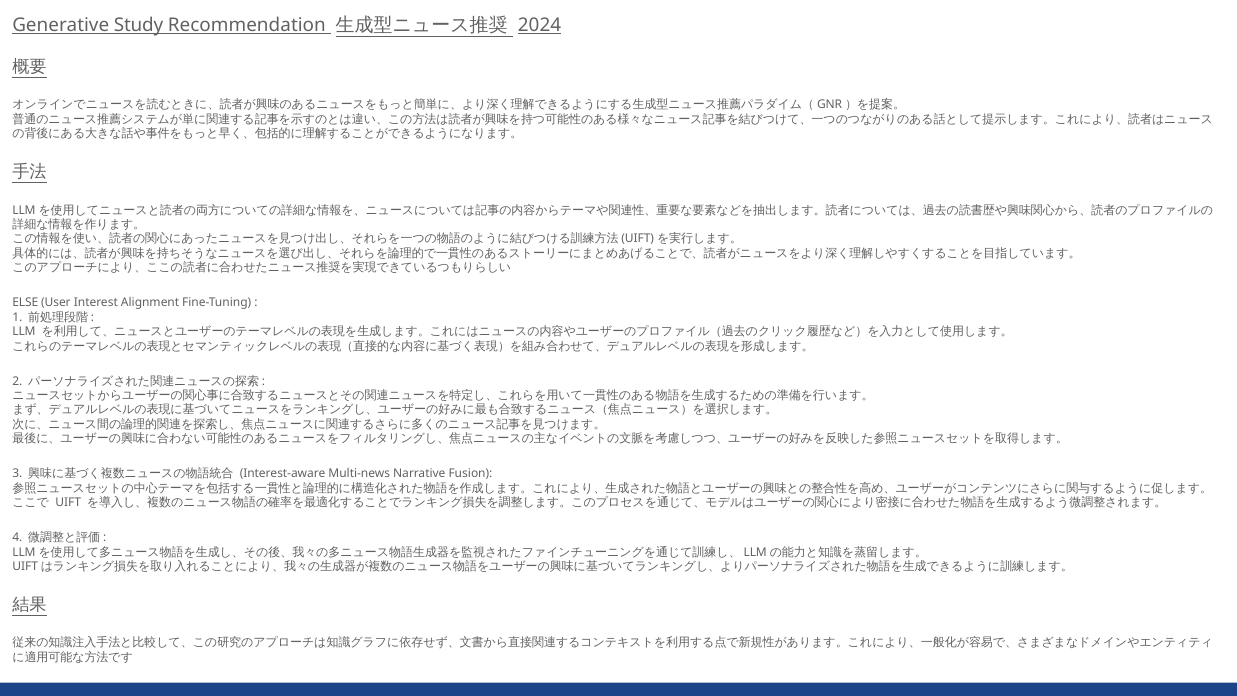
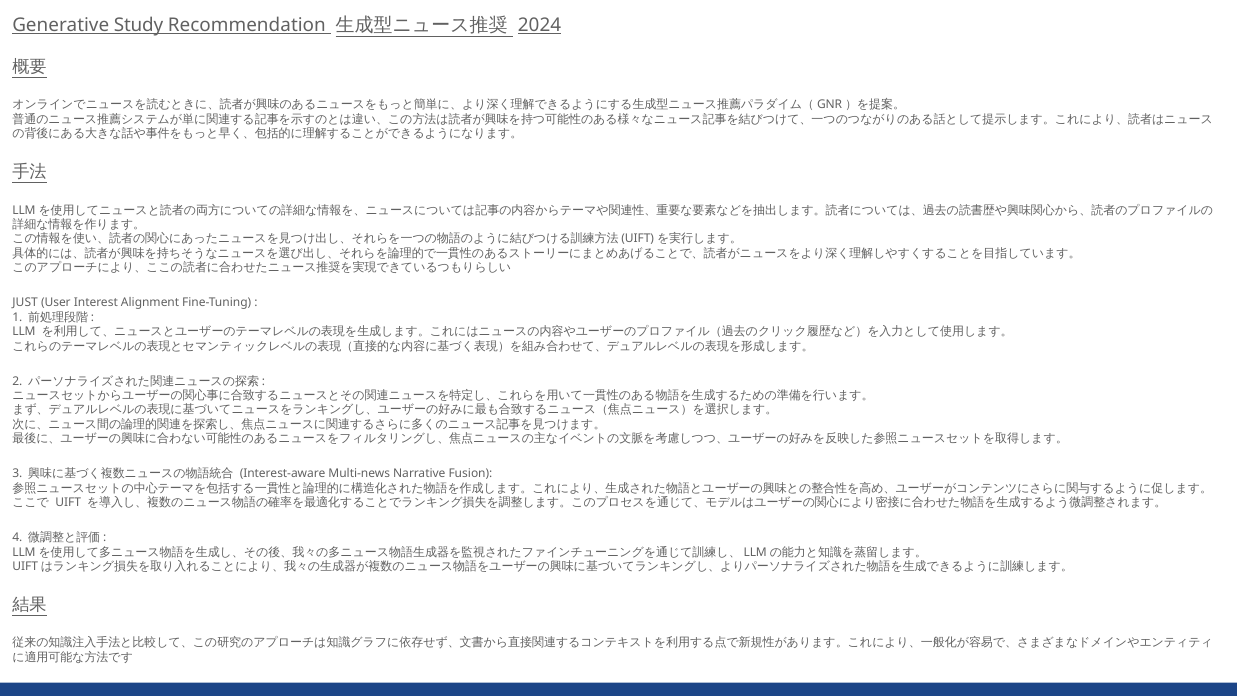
ELSE: ELSE -> JUST
